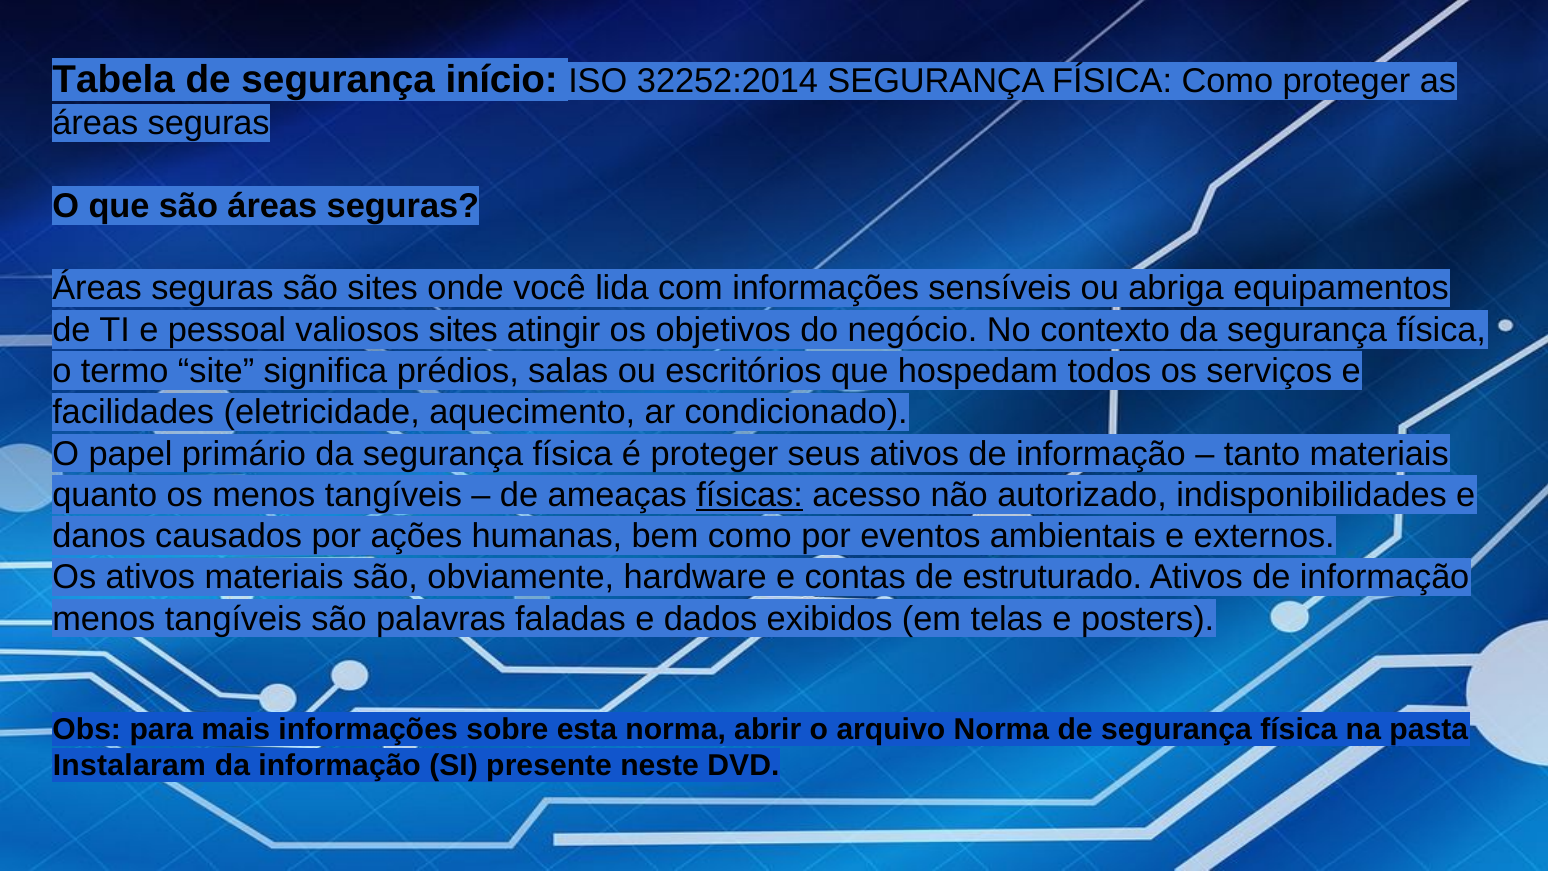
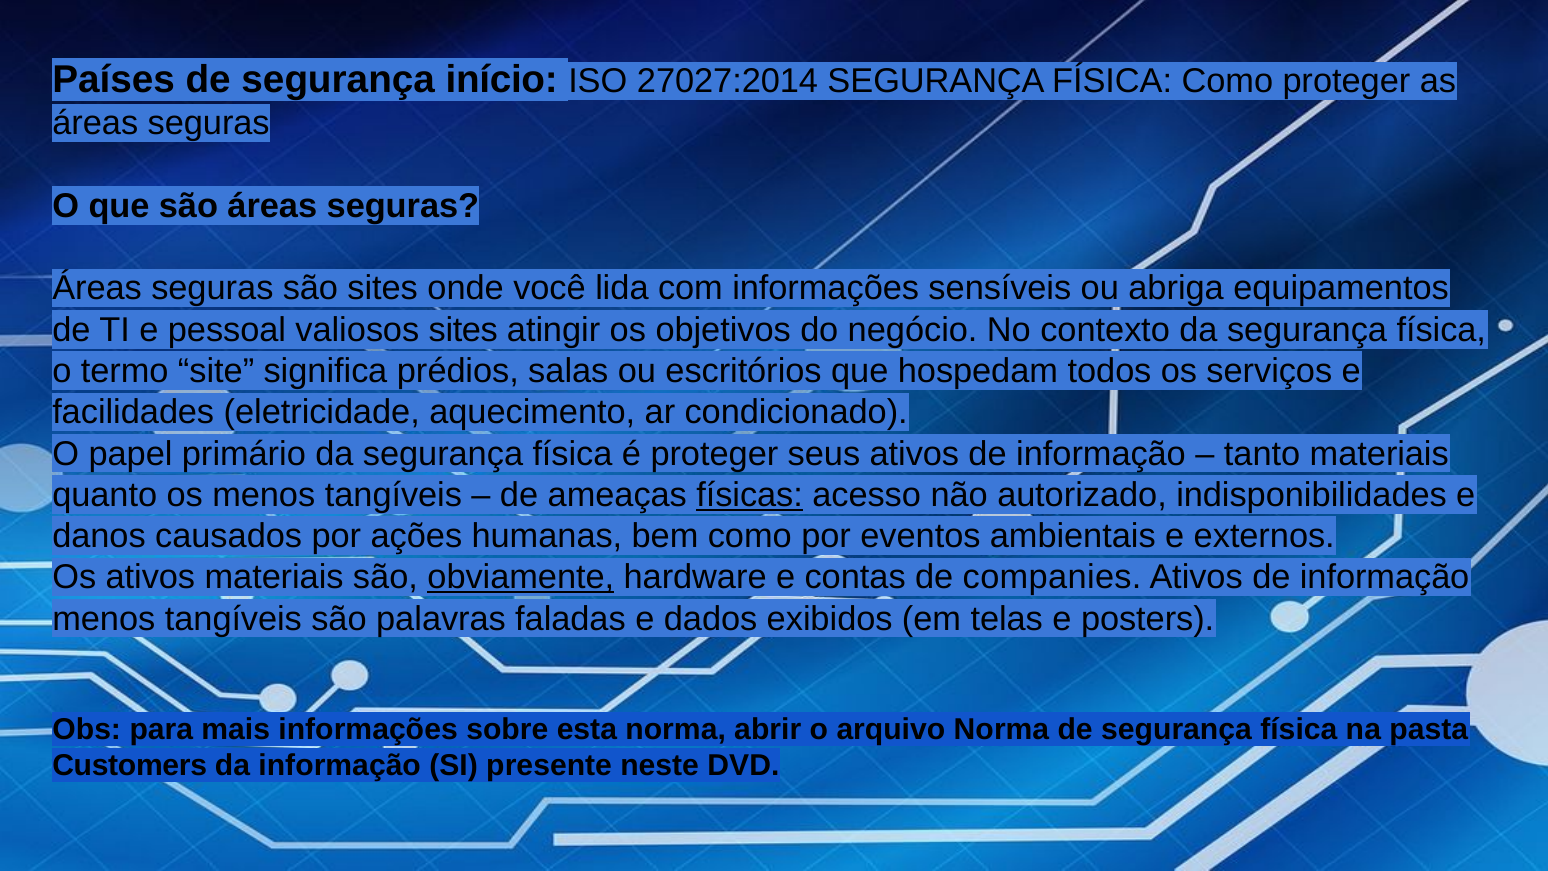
Tabela: Tabela -> Países
32252:2014: 32252:2014 -> 27027:2014
obviamente underline: none -> present
estruturado: estruturado -> companies
Instalaram: Instalaram -> Customers
